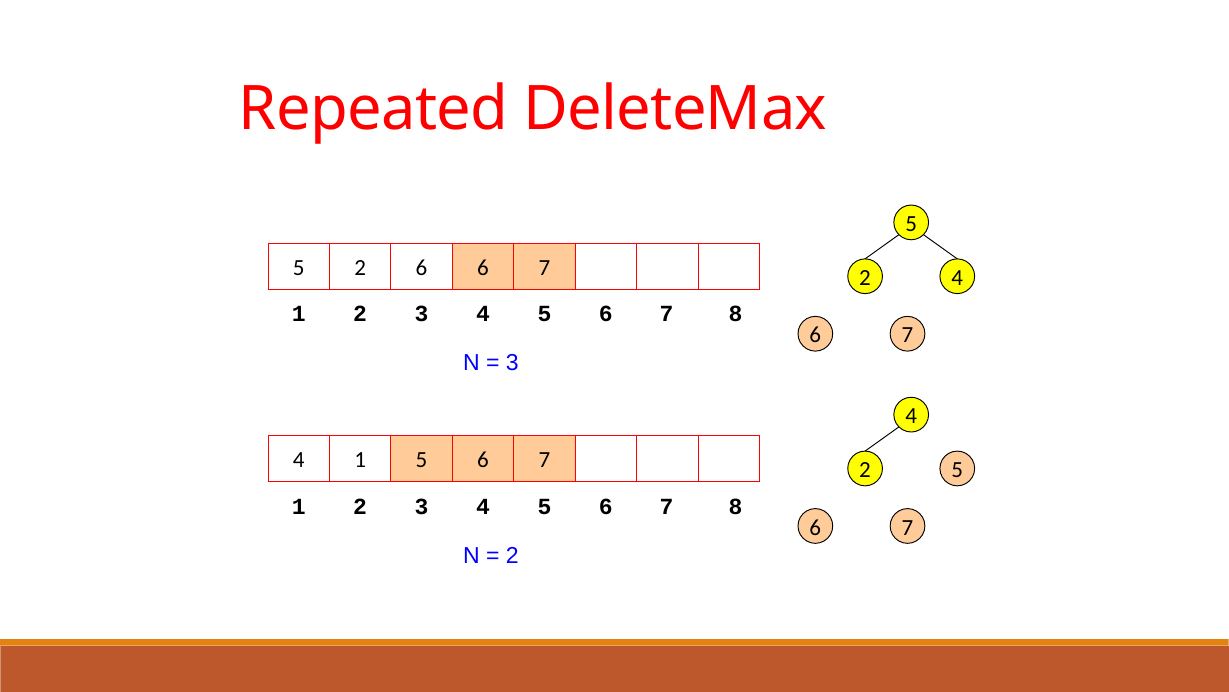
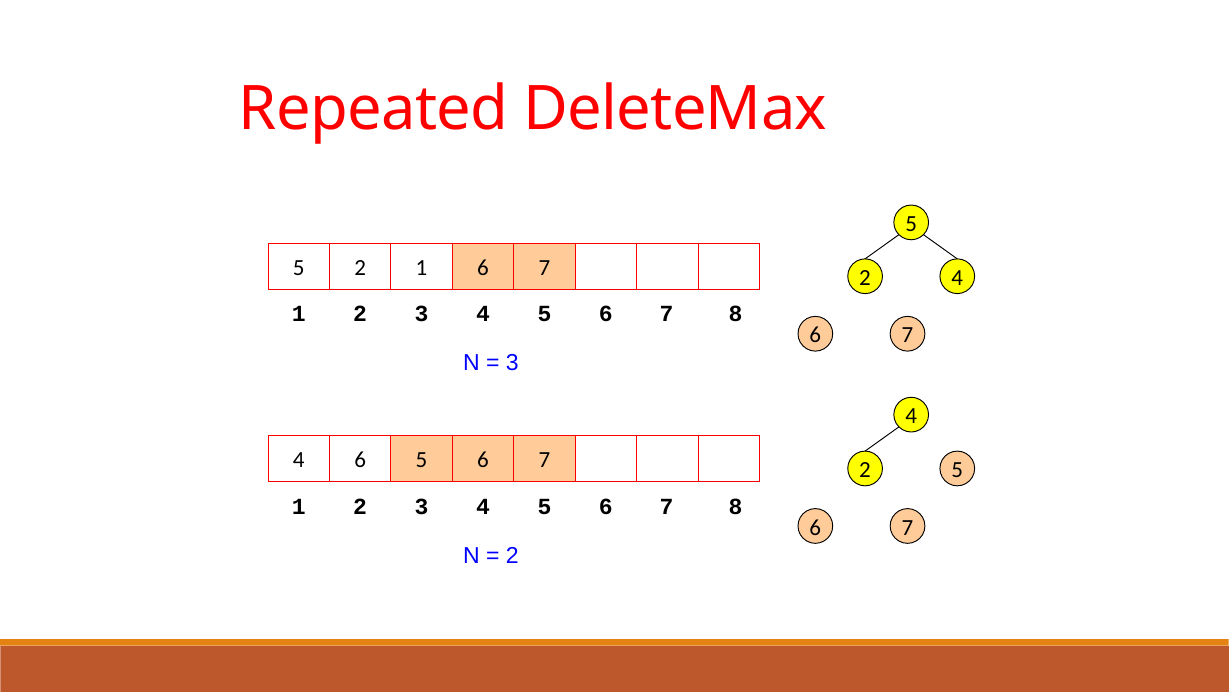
2 6: 6 -> 1
4 1: 1 -> 6
